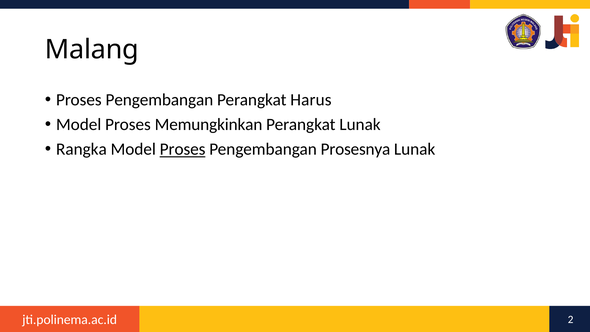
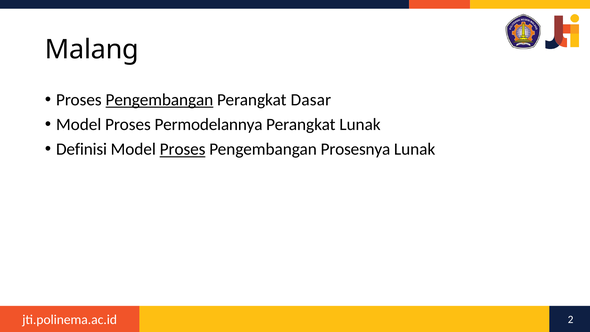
Pengembangan at (159, 100) underline: none -> present
Harus: Harus -> Dasar
Memungkinkan: Memungkinkan -> Permodelannya
Rangka: Rangka -> Definisi
